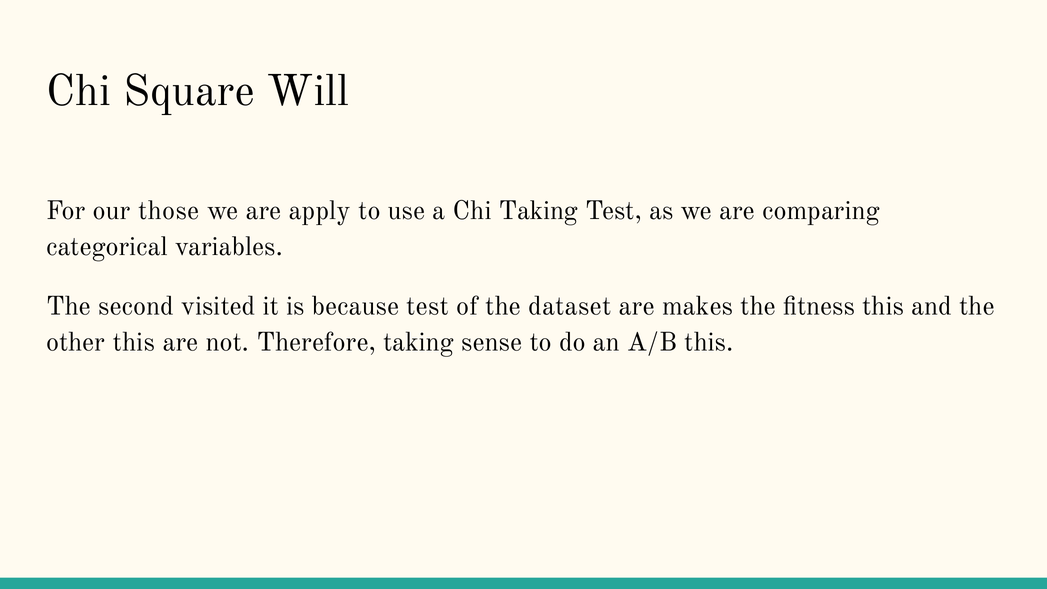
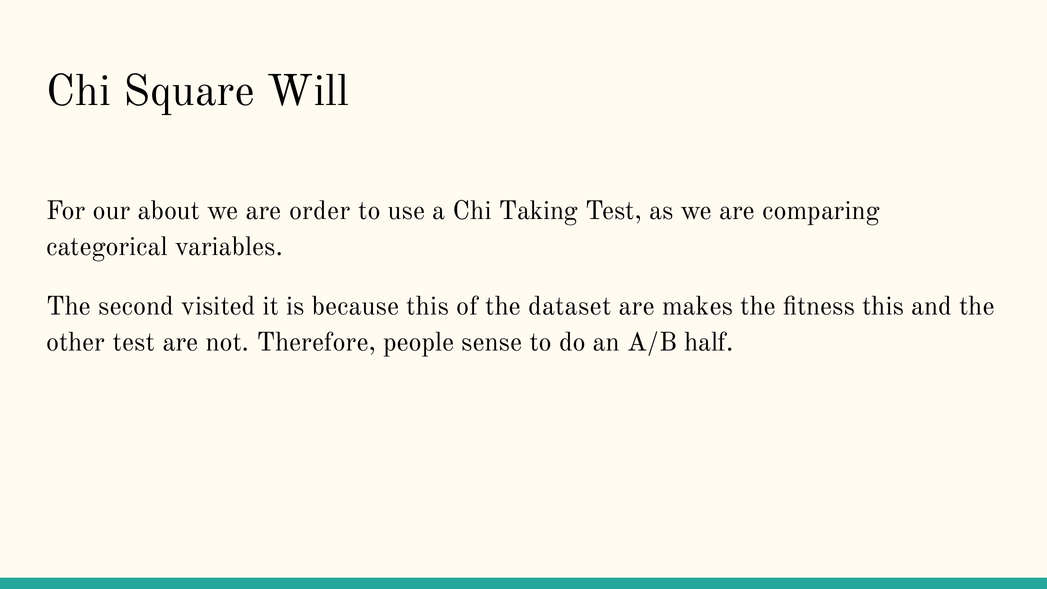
those: those -> about
apply: apply -> order
because test: test -> this
other this: this -> test
Therefore taking: taking -> people
A/B this: this -> half
